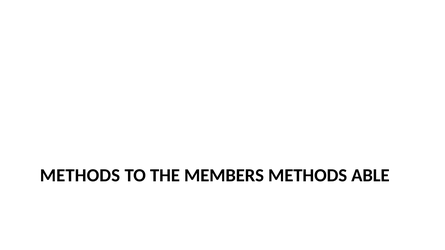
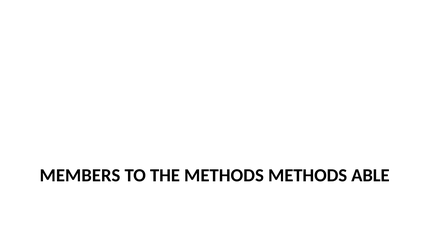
METHODS at (80, 175): METHODS -> MEMBERS
THE MEMBERS: MEMBERS -> METHODS
